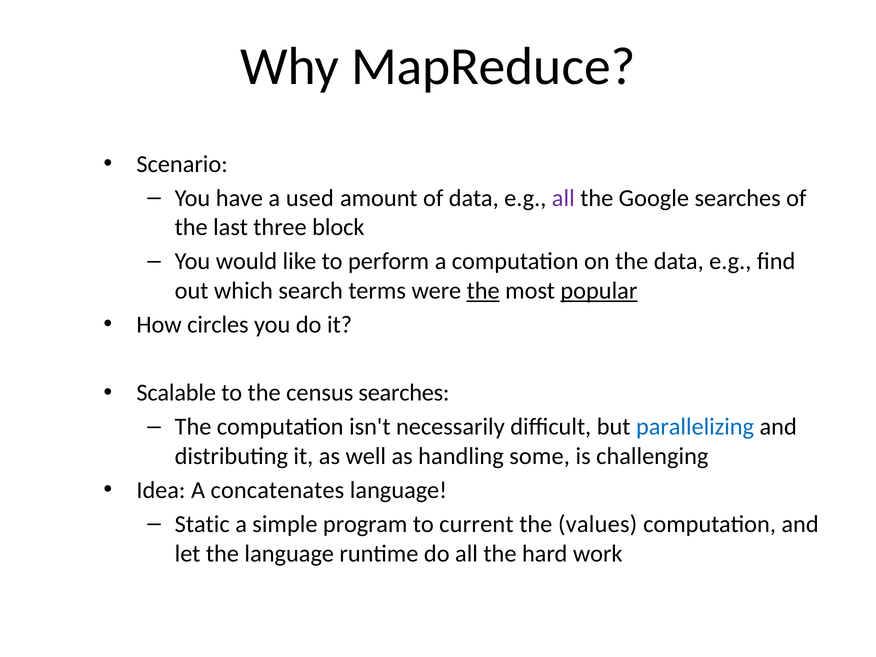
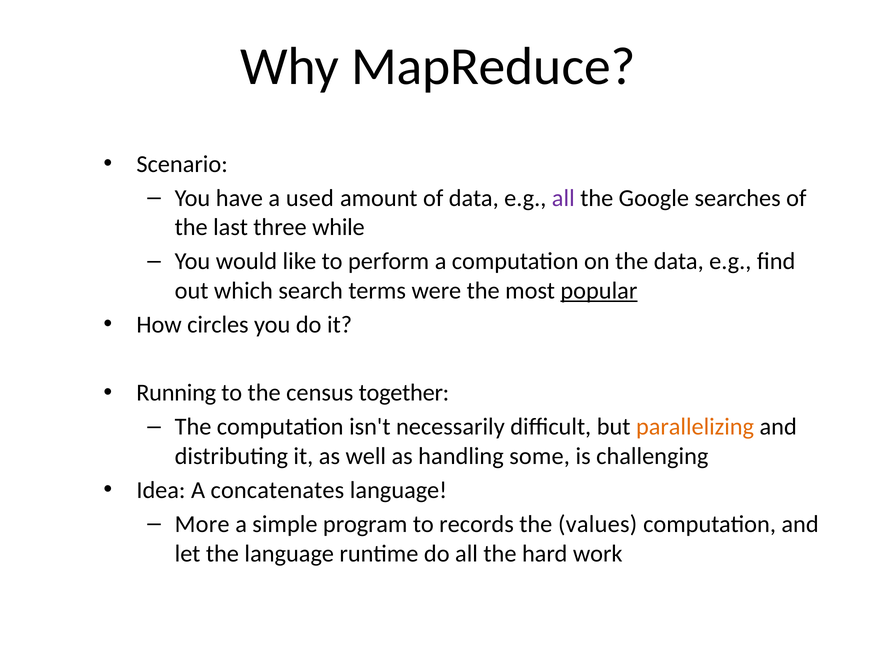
block: block -> while
the at (483, 291) underline: present -> none
Scalable: Scalable -> Running
census searches: searches -> together
parallelizing colour: blue -> orange
Static: Static -> More
current: current -> records
